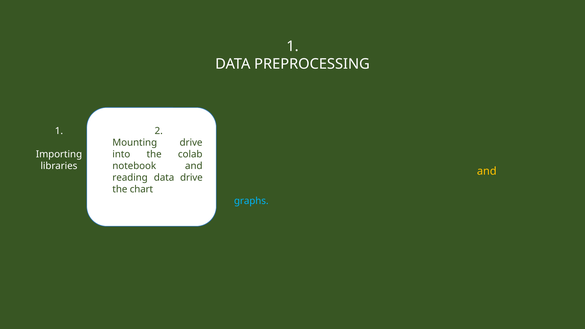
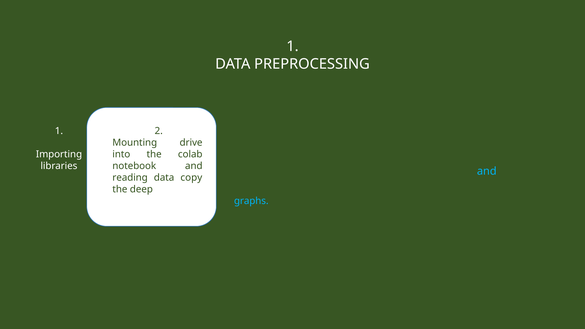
and at (487, 171) colour: yellow -> light blue
data drive: drive -> copy
the chart: chart -> deep
